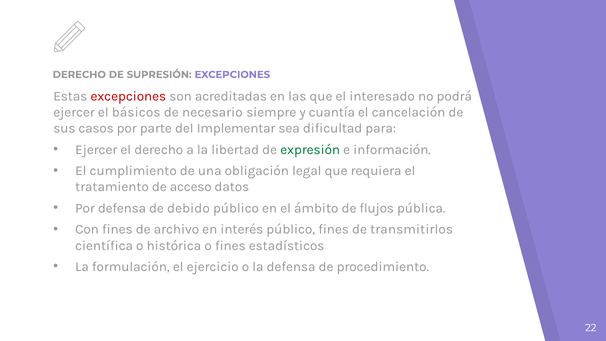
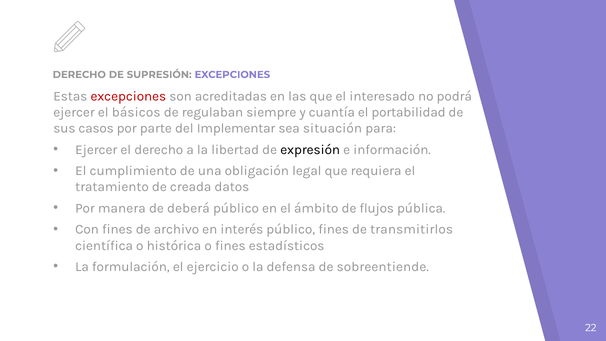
necesario: necesario -> regulaban
cancelación: cancelación -> portabilidad
dificultad: dificultad -> situación
expresión colour: green -> black
acceso: acceso -> creada
Por defensa: defensa -> manera
debido: debido -> deberá
procedimiento: procedimiento -> sobreentiende
